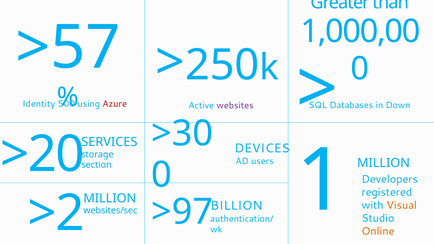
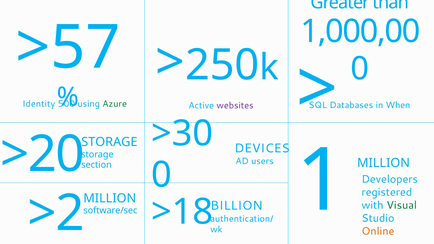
Azure colour: red -> green
Down: Down -> When
SERVICES at (109, 142): SERVICES -> STORAGE
Visual colour: orange -> green
>97: >97 -> >18
websites/sec: websites/sec -> software/sec
